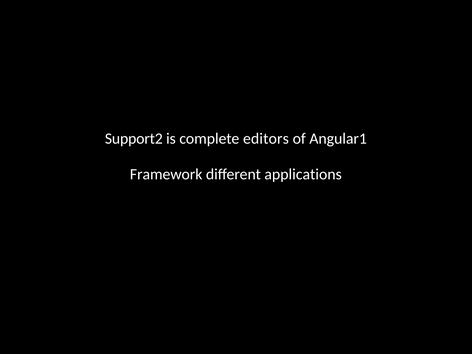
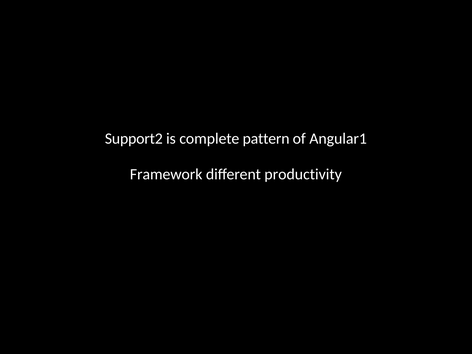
editors: editors -> pattern
applications: applications -> productivity
